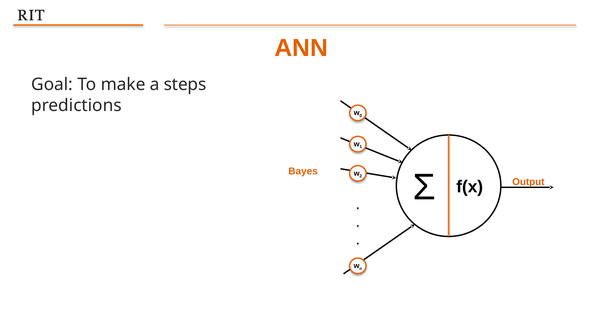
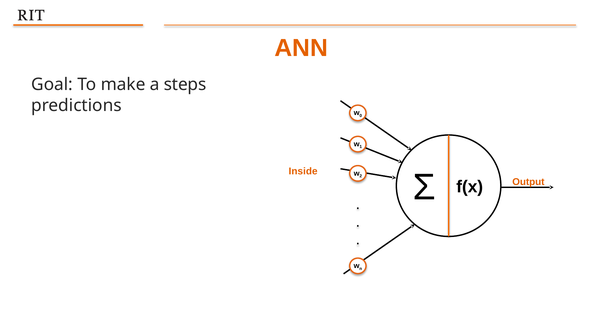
Bayes: Bayes -> Inside
